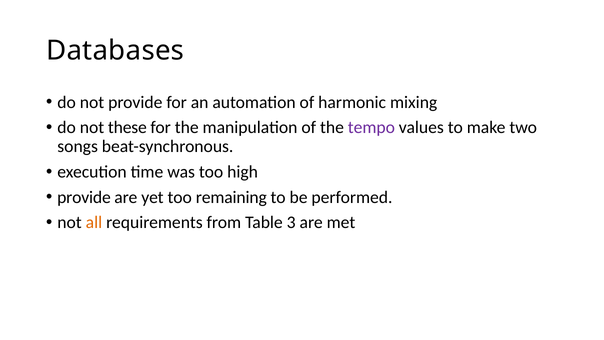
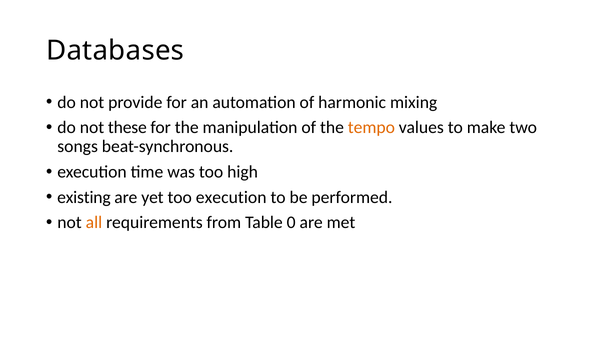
tempo colour: purple -> orange
provide at (84, 197): provide -> existing
too remaining: remaining -> execution
3: 3 -> 0
